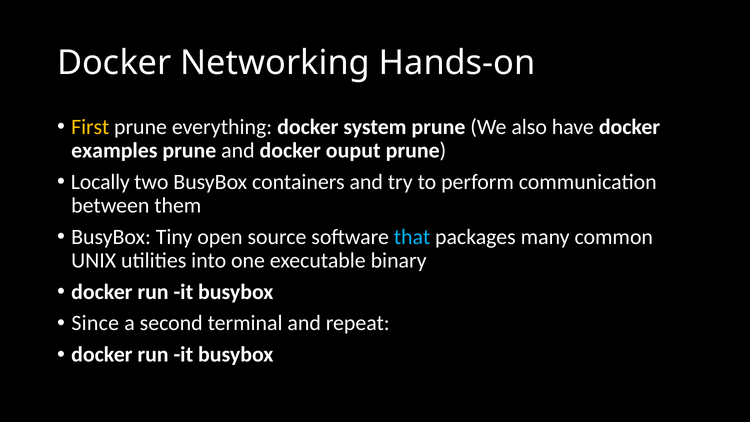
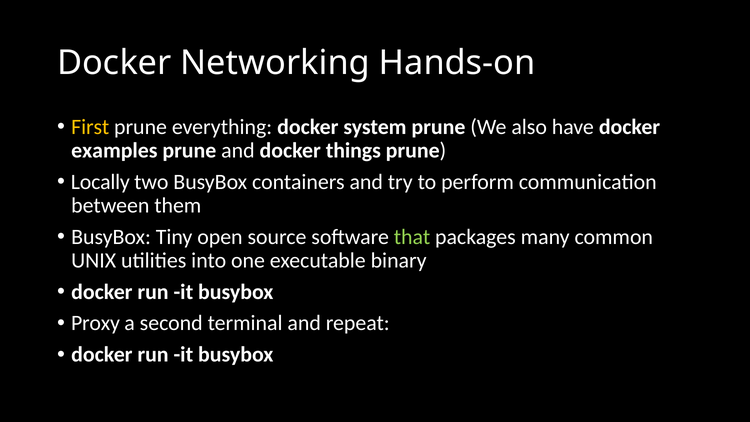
ouput: ouput -> things
that colour: light blue -> light green
Since: Since -> Proxy
